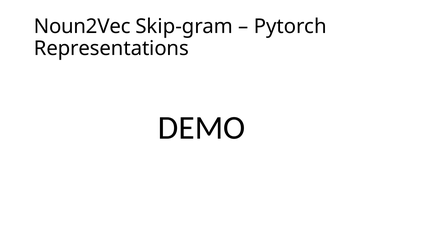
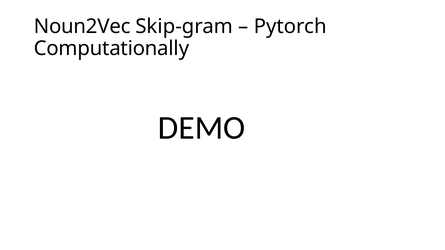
Representations: Representations -> Computationally
